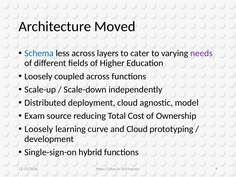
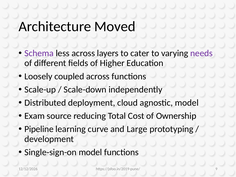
Schema colour: blue -> purple
Loosely at (39, 129): Loosely -> Pipeline
and Cloud: Cloud -> Large
Single-sign-on hybrid: hybrid -> model
